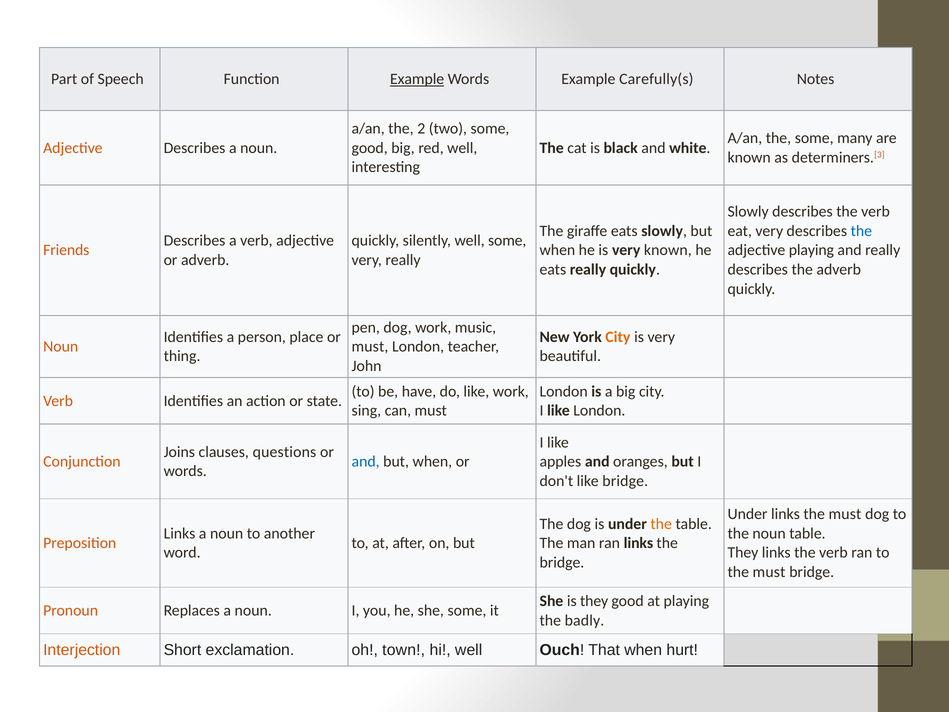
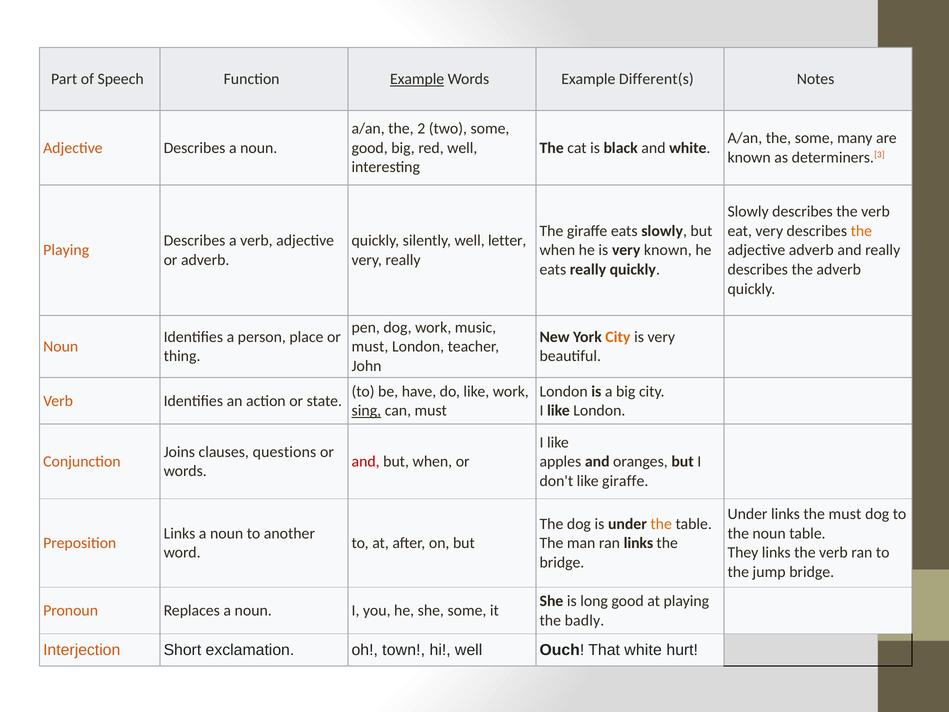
Carefully(s: Carefully(s -> Different(s
the at (861, 231) colour: blue -> orange
well some: some -> letter
Friends at (66, 250): Friends -> Playing
adjective playing: playing -> adverb
sing underline: none -> present
and at (366, 461) colour: blue -> red
like bridge: bridge -> giraffe
must at (769, 572): must -> jump
is they: they -> long
That when: when -> white
